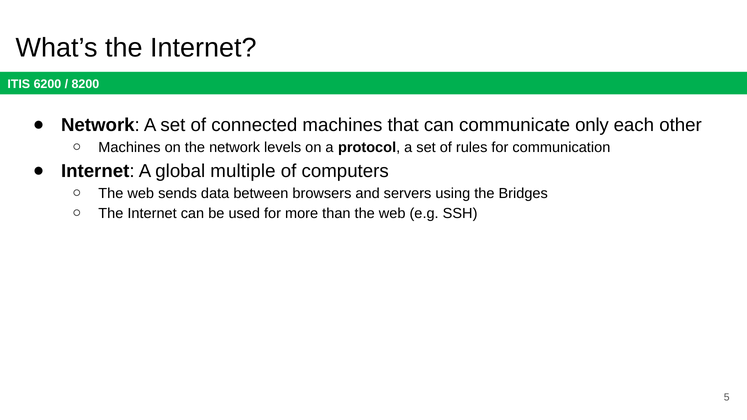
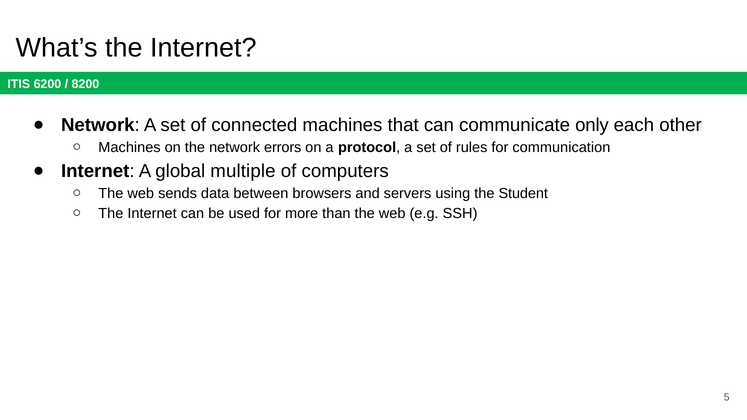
levels: levels -> errors
Bridges: Bridges -> Student
